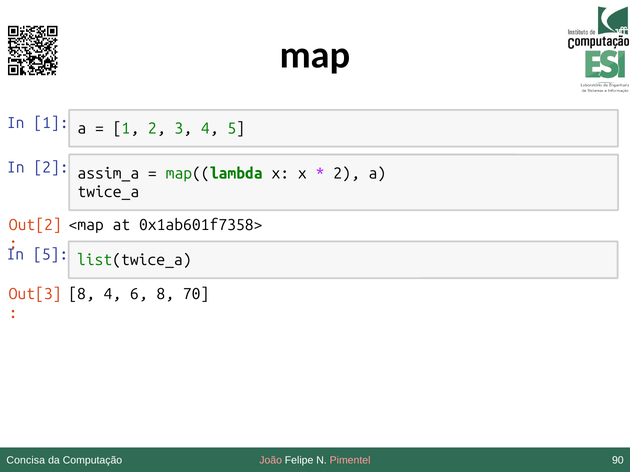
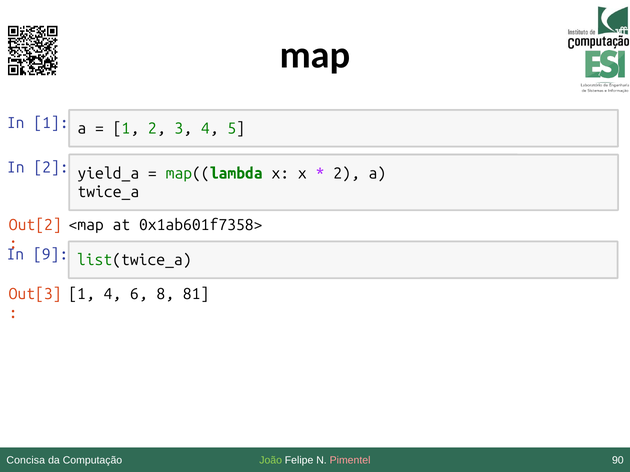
assim_a: assim_a -> yield_a
In 5: 5 -> 9
8 at (82, 295): 8 -> 1
70: 70 -> 81
João colour: pink -> light green
